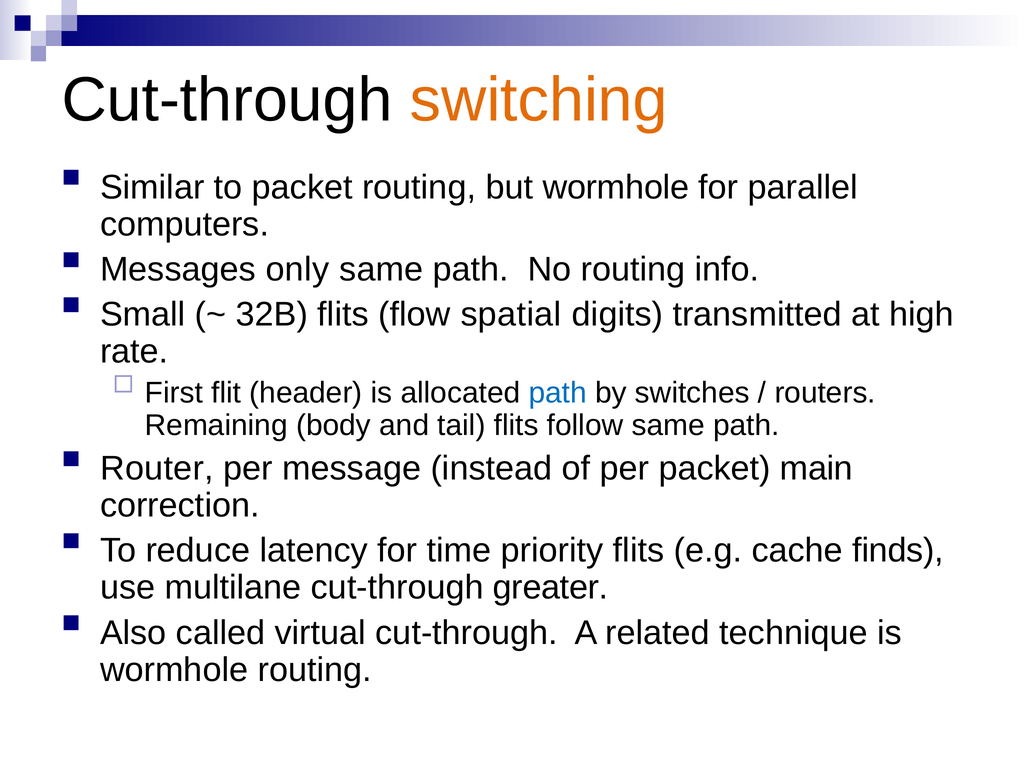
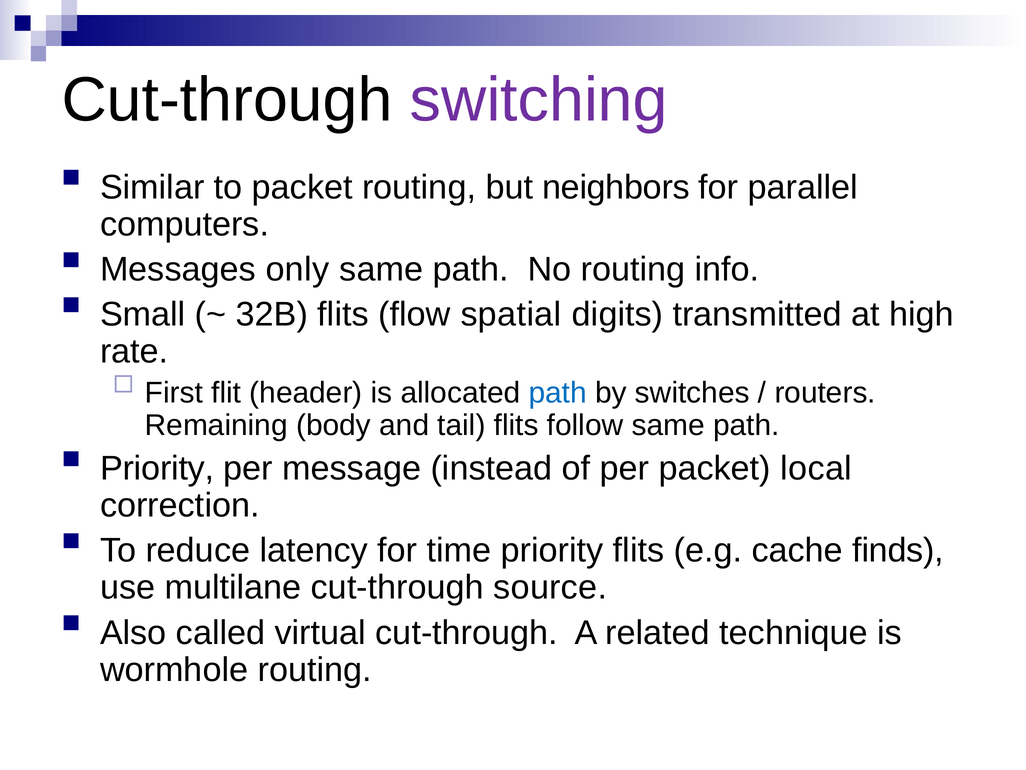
switching colour: orange -> purple
but wormhole: wormhole -> neighbors
Router at (157, 468): Router -> Priority
main: main -> local
greater: greater -> source
